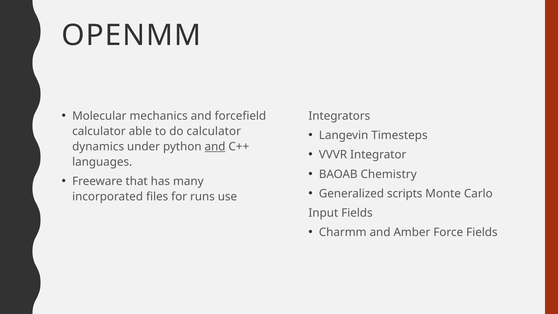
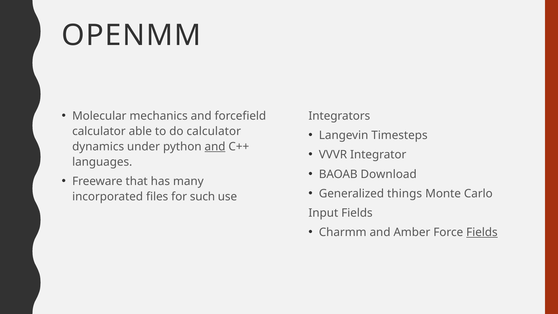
Chemistry: Chemistry -> Download
scripts: scripts -> things
runs: runs -> such
Fields at (482, 232) underline: none -> present
